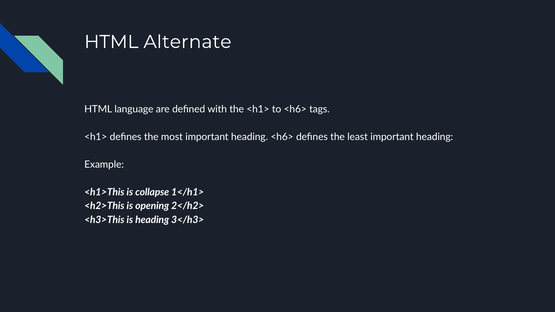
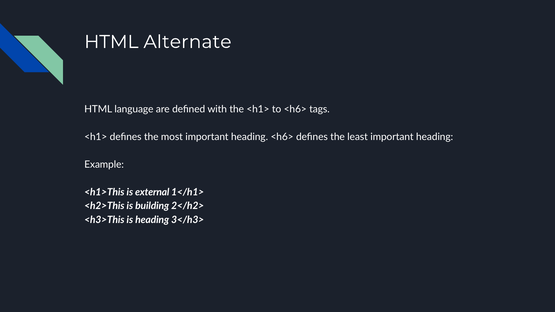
collapse: collapse -> external
opening: opening -> building
